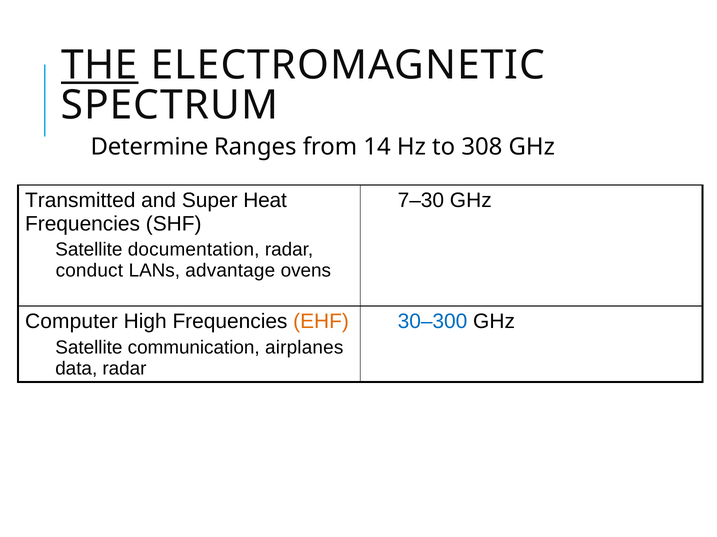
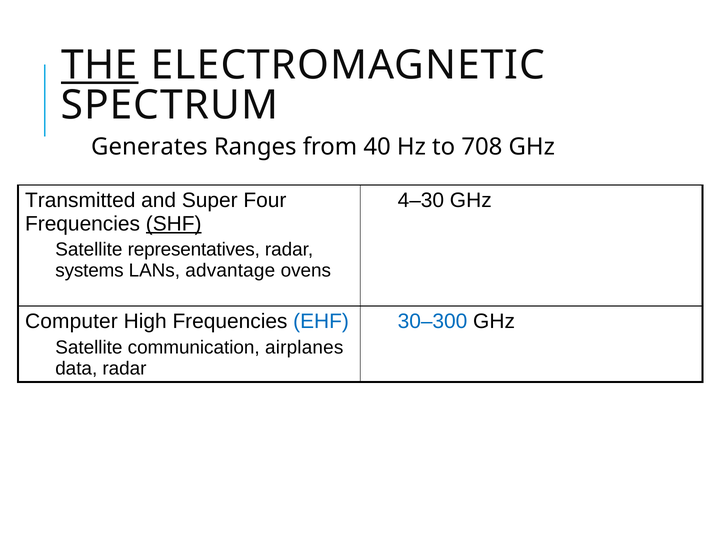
Determine: Determine -> Generates
14: 14 -> 40
308: 308 -> 708
Heat: Heat -> Four
7–30: 7–30 -> 4–30
SHF underline: none -> present
documentation: documentation -> representatives
conduct: conduct -> systems
EHF colour: orange -> blue
